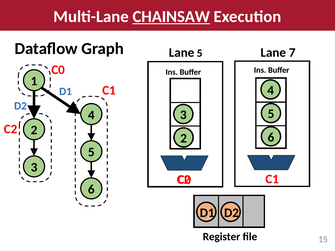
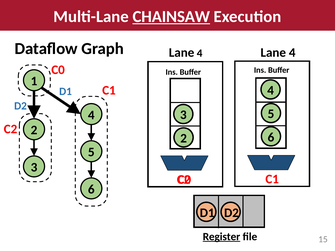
5 at (200, 53): 5 -> 4
7 at (292, 53): 7 -> 4
Register underline: none -> present
